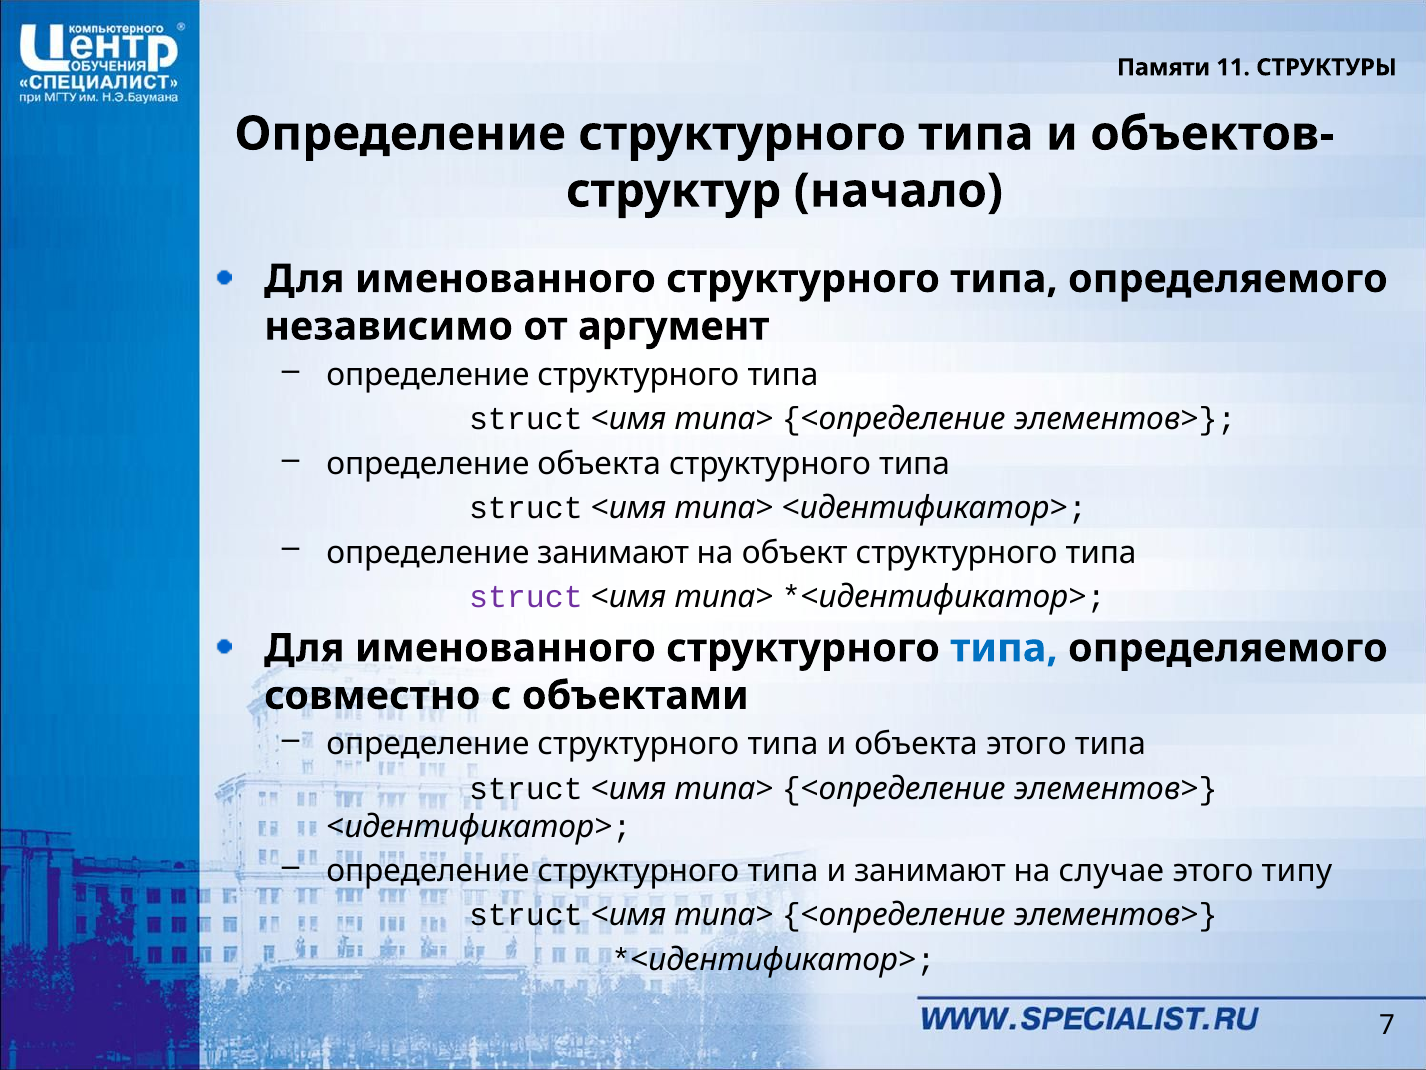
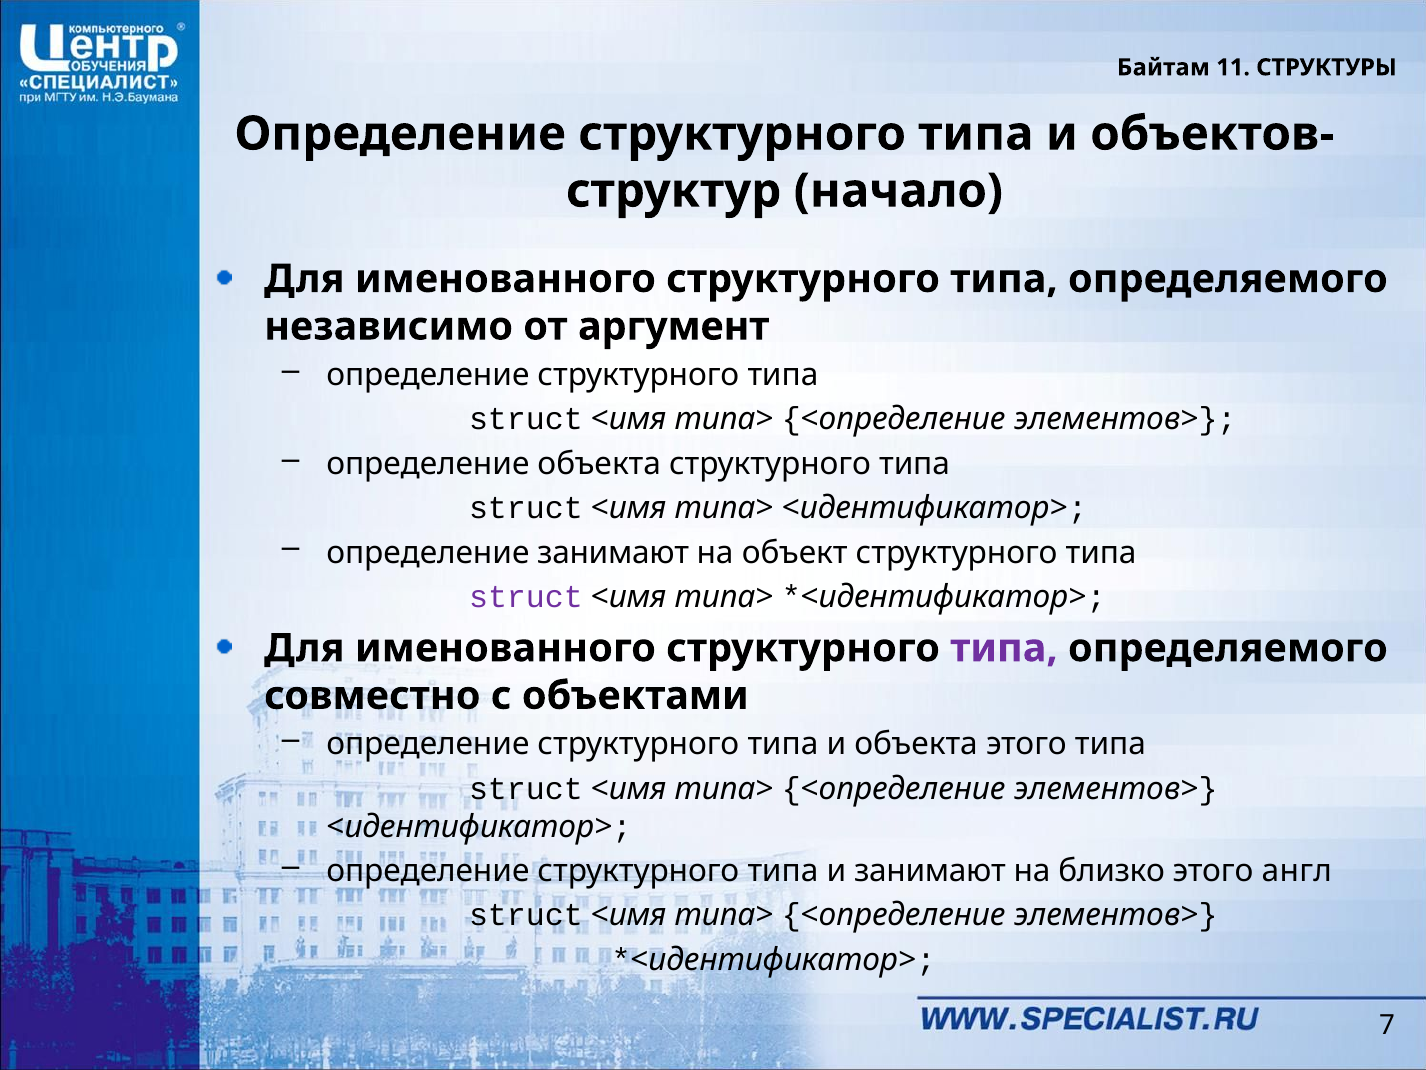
Памяти: Памяти -> Байтам
типа at (1004, 648) colour: blue -> purple
случае: случае -> близко
типу: типу -> англ
